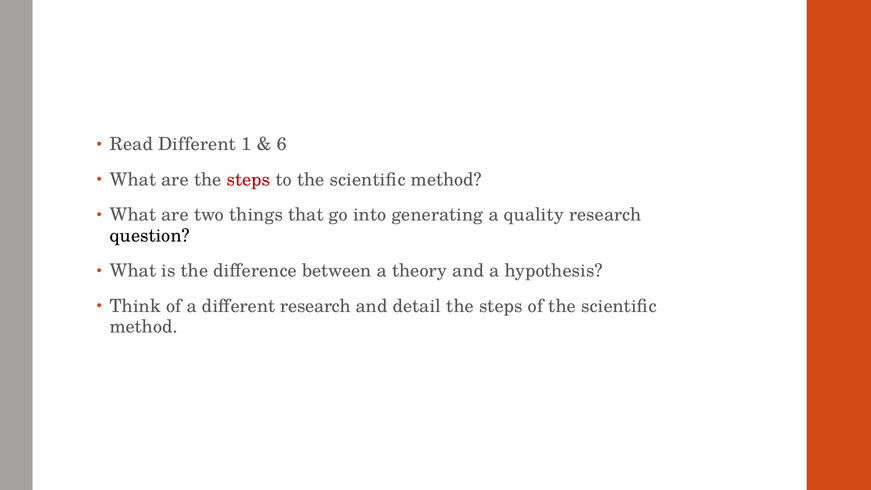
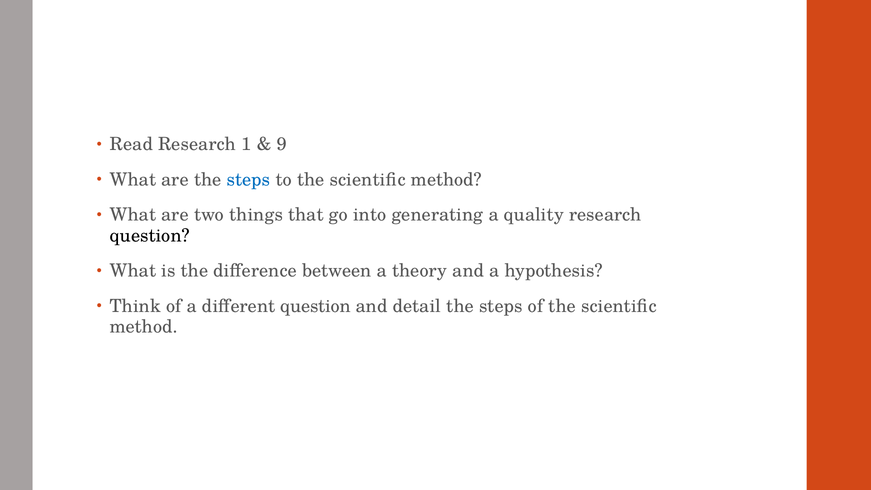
Read Different: Different -> Research
6: 6 -> 9
steps at (248, 180) colour: red -> blue
different research: research -> question
